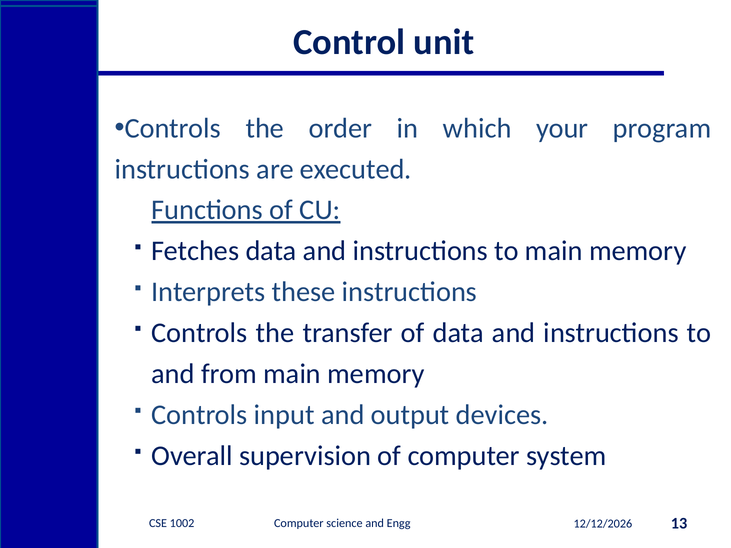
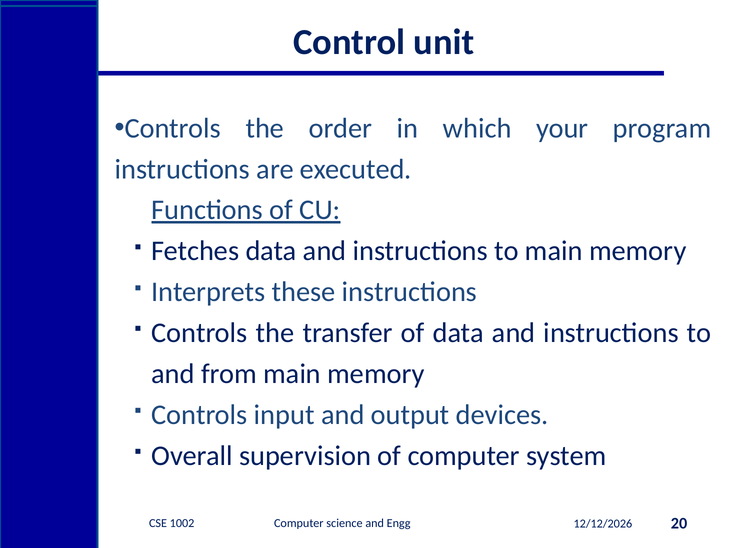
13: 13 -> 20
